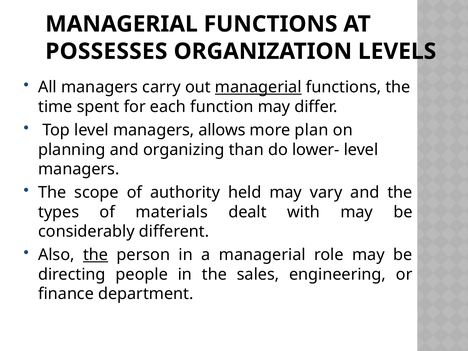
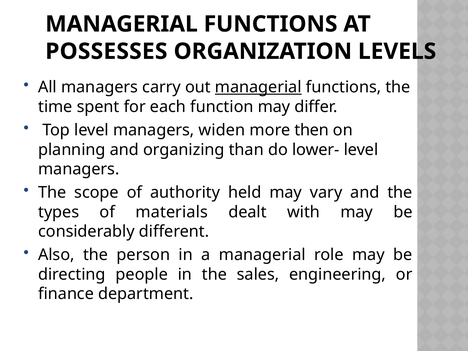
allows: allows -> widen
plan: plan -> then
the at (96, 255) underline: present -> none
